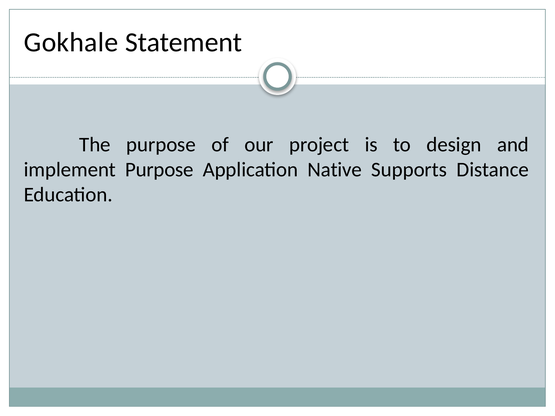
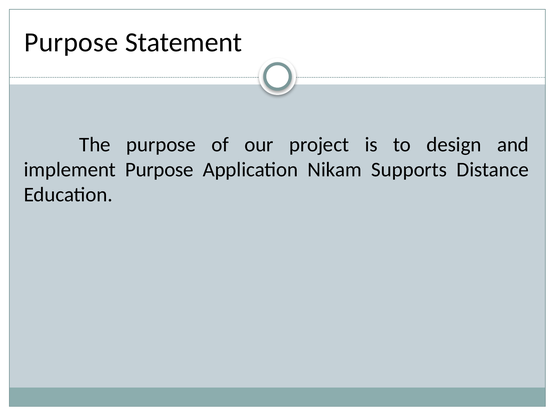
Gokhale at (71, 42): Gokhale -> Purpose
Native: Native -> Nikam
